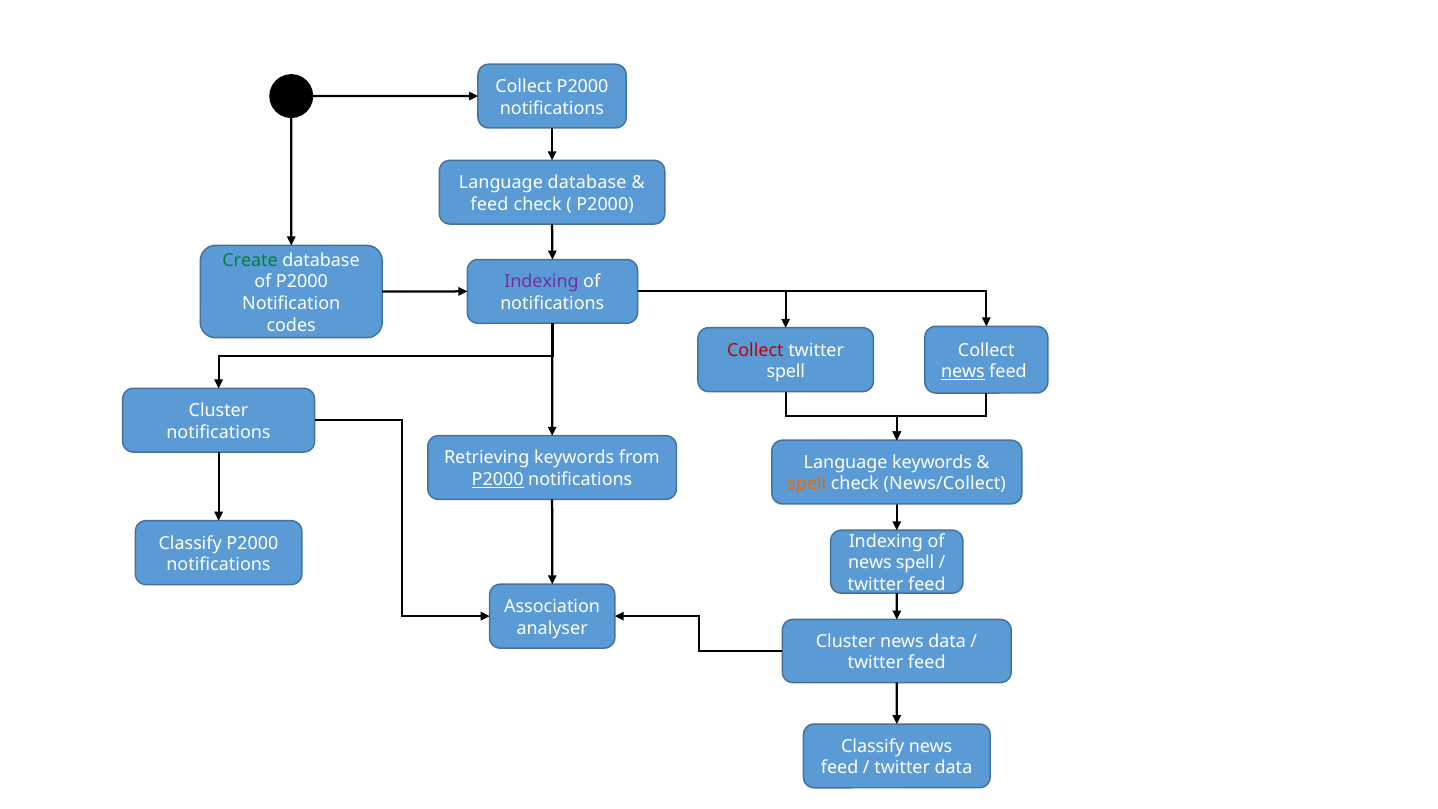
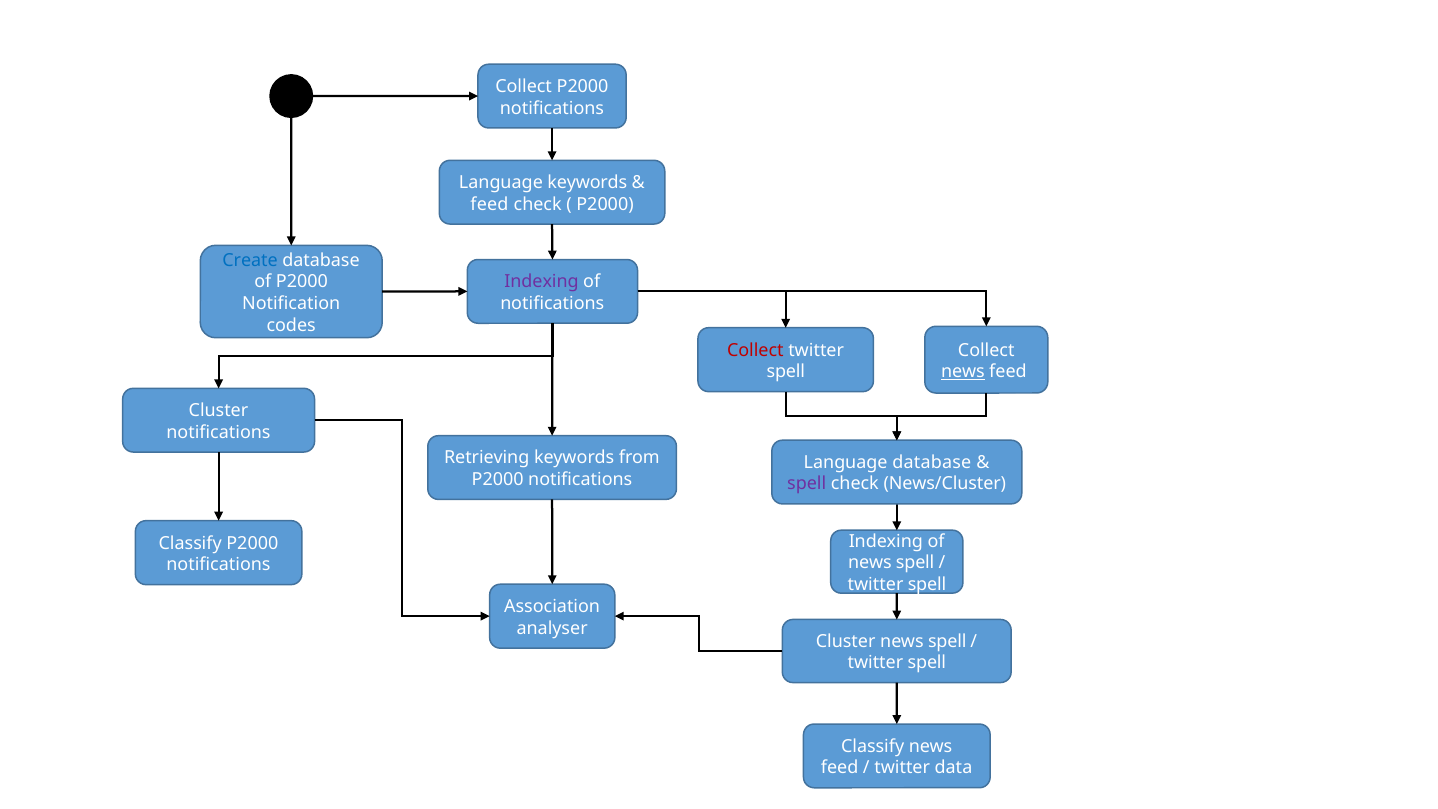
Language database: database -> keywords
Create colour: green -> blue
Language keywords: keywords -> database
P2000 at (498, 479) underline: present -> none
spell at (807, 484) colour: orange -> purple
News/Collect: News/Collect -> News/Cluster
feed at (927, 584): feed -> spell
Cluster news data: data -> spell
feed at (927, 663): feed -> spell
